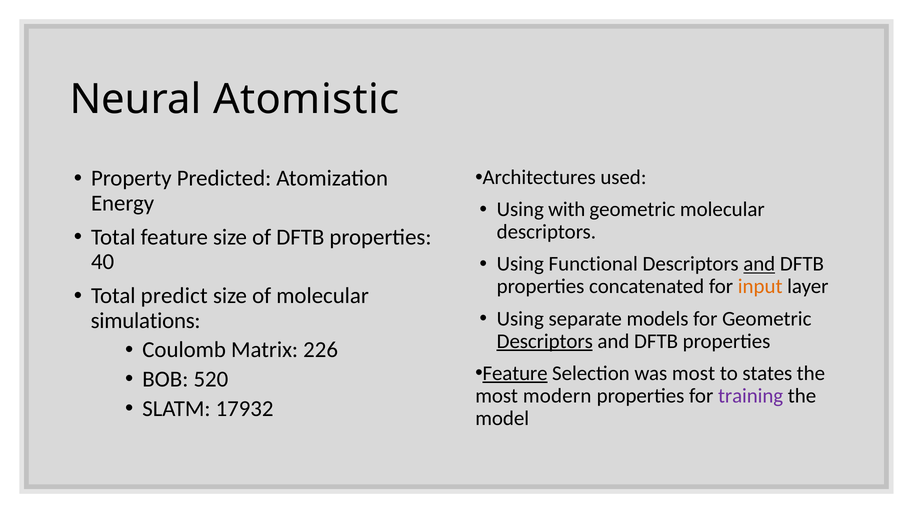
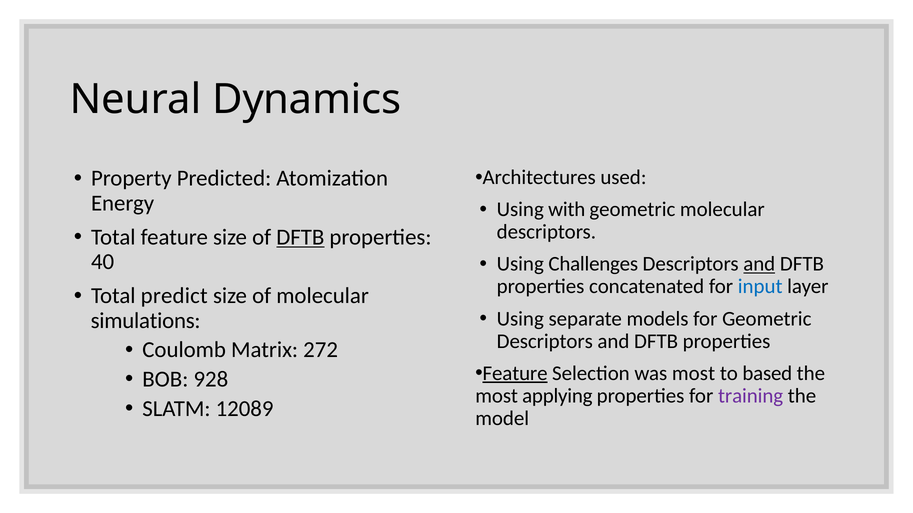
Atomistic: Atomistic -> Dynamics
DFTB at (300, 237) underline: none -> present
Functional: Functional -> Challenges
input colour: orange -> blue
Descriptors at (545, 342) underline: present -> none
226: 226 -> 272
states: states -> based
520: 520 -> 928
modern: modern -> applying
17932: 17932 -> 12089
